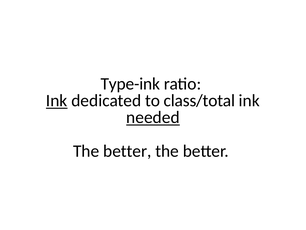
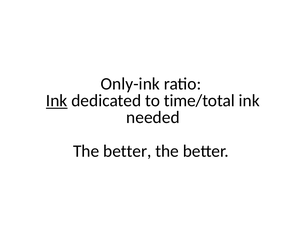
Type-ink: Type-ink -> Only-ink
class/total: class/total -> time/total
needed underline: present -> none
